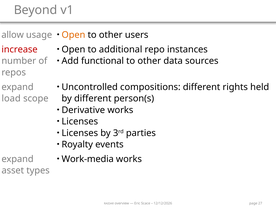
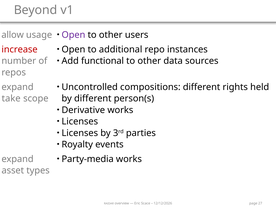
Open at (73, 35) colour: orange -> purple
load: load -> take
Work-media: Work-media -> Party-media
